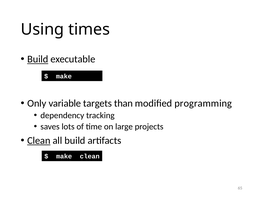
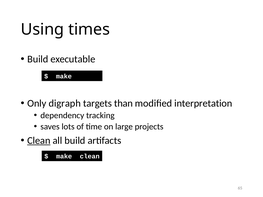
Build at (38, 59) underline: present -> none
variable: variable -> digraph
programming: programming -> interpretation
